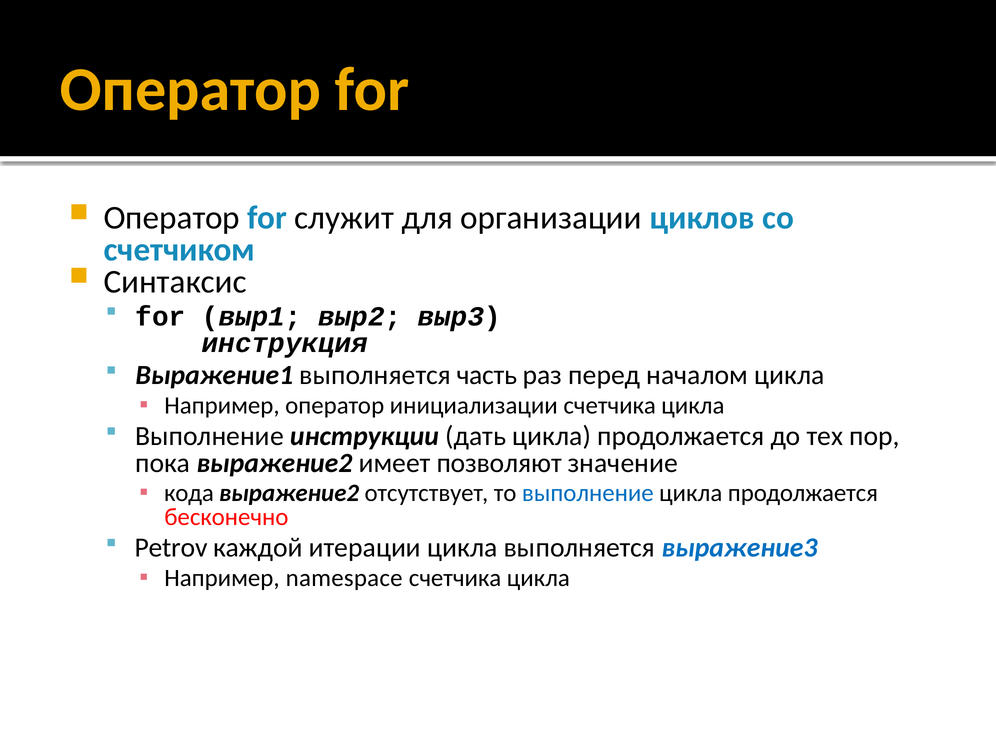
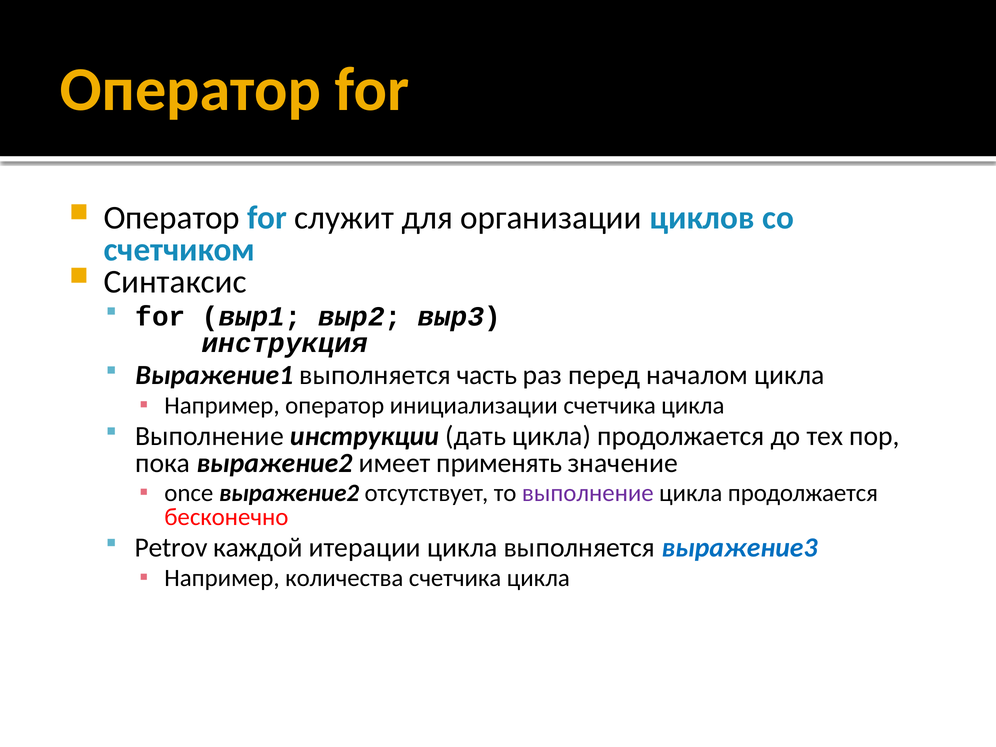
позволяют: позволяют -> применять
кода: кода -> once
выполнение at (588, 493) colour: blue -> purple
namespace: namespace -> количества
